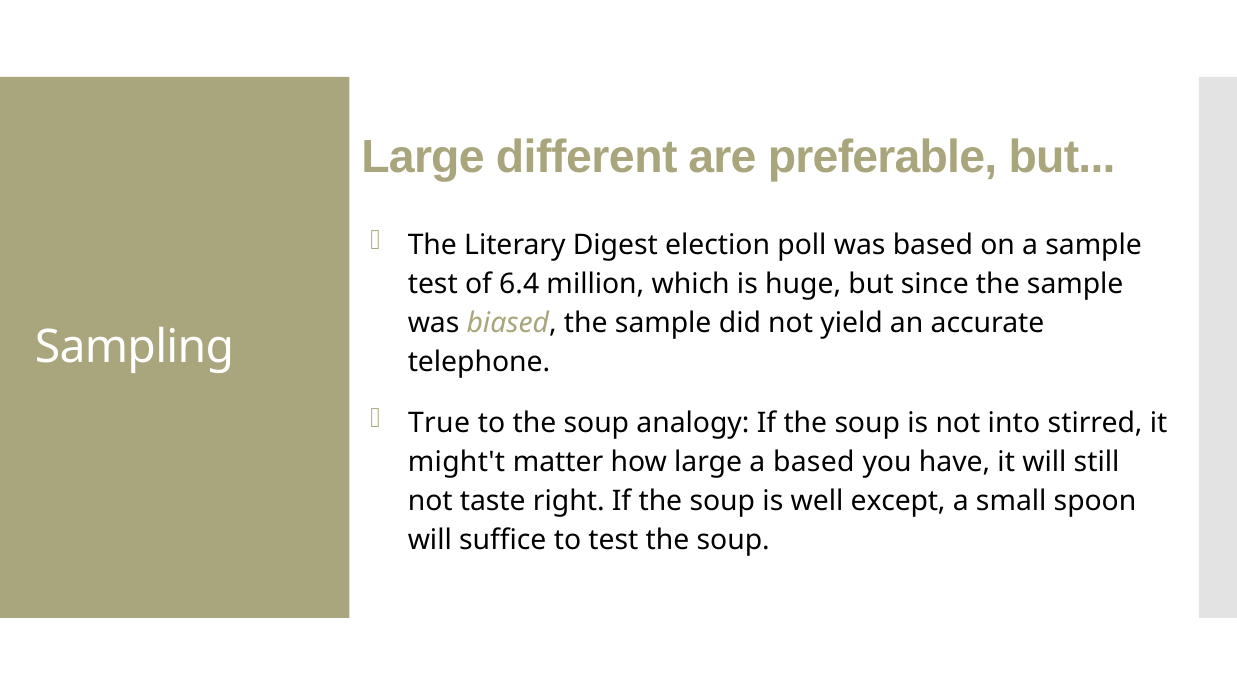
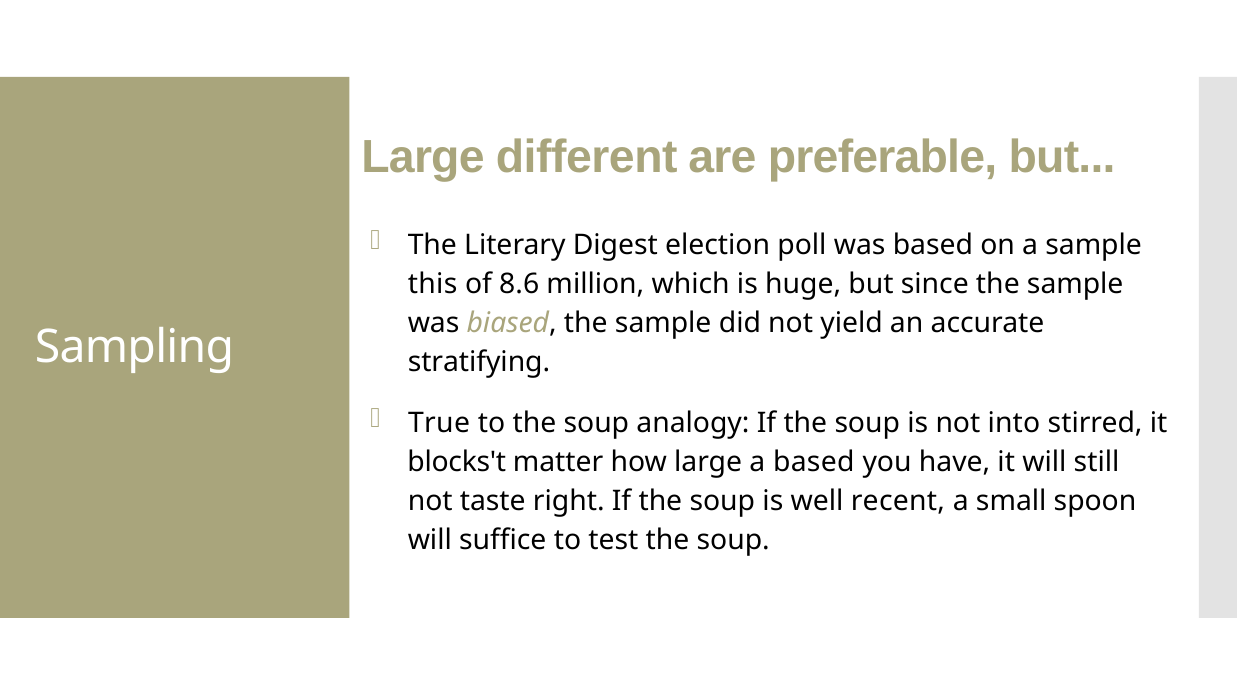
test at (433, 284): test -> this
6.4: 6.4 -> 8.6
telephone: telephone -> stratifying
might't: might't -> blocks't
except: except -> recent
